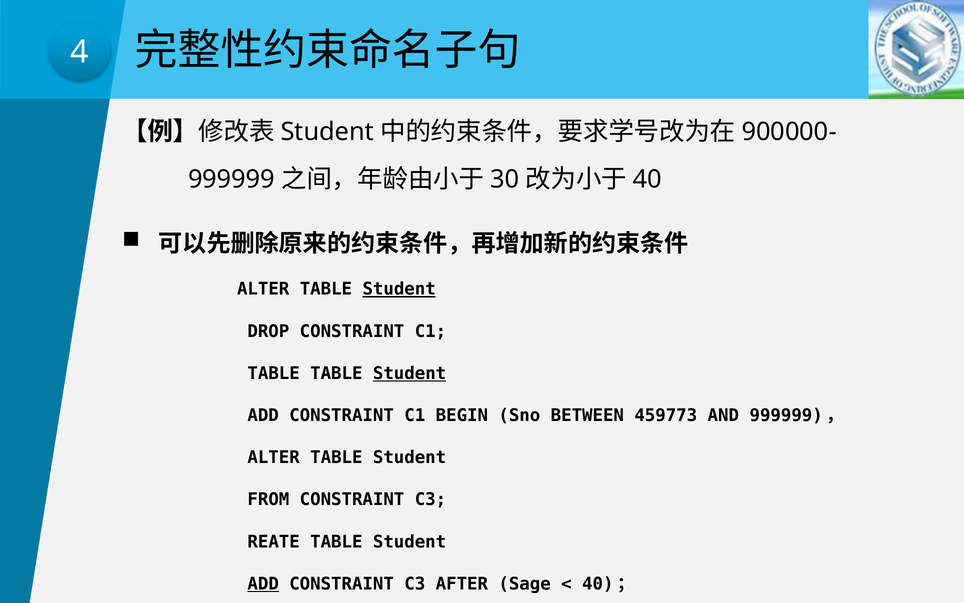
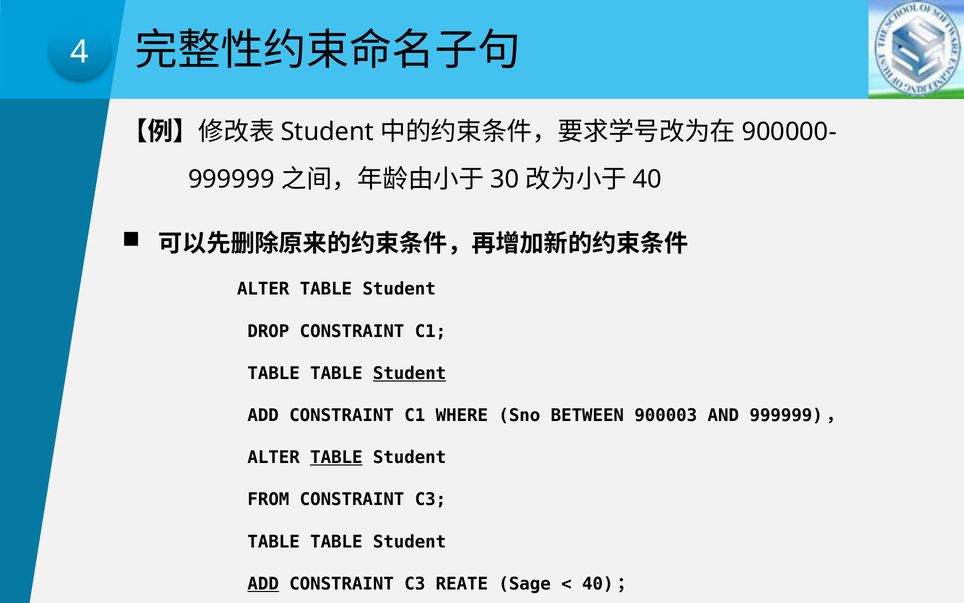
Student at (399, 289) underline: present -> none
BEGIN: BEGIN -> WHERE
459773: 459773 -> 900003
TABLE at (336, 457) underline: none -> present
REATE at (274, 541): REATE -> TABLE
AFTER: AFTER -> REATE
